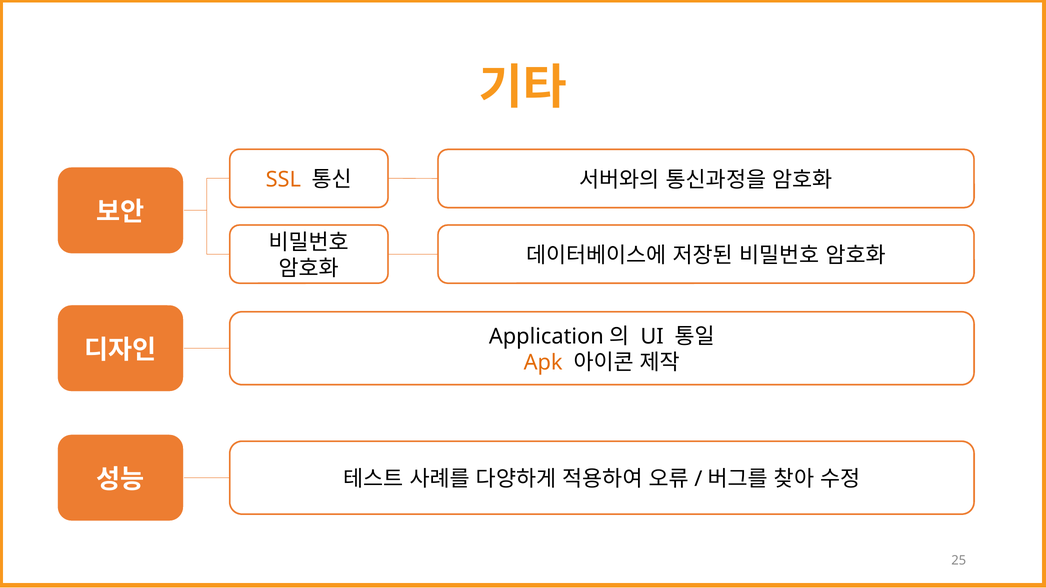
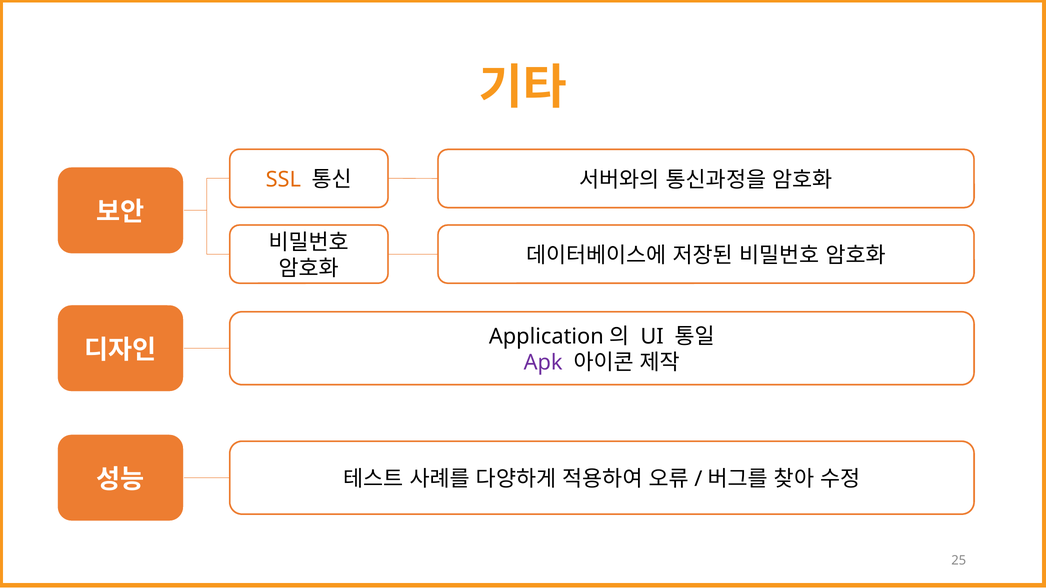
Apk colour: orange -> purple
